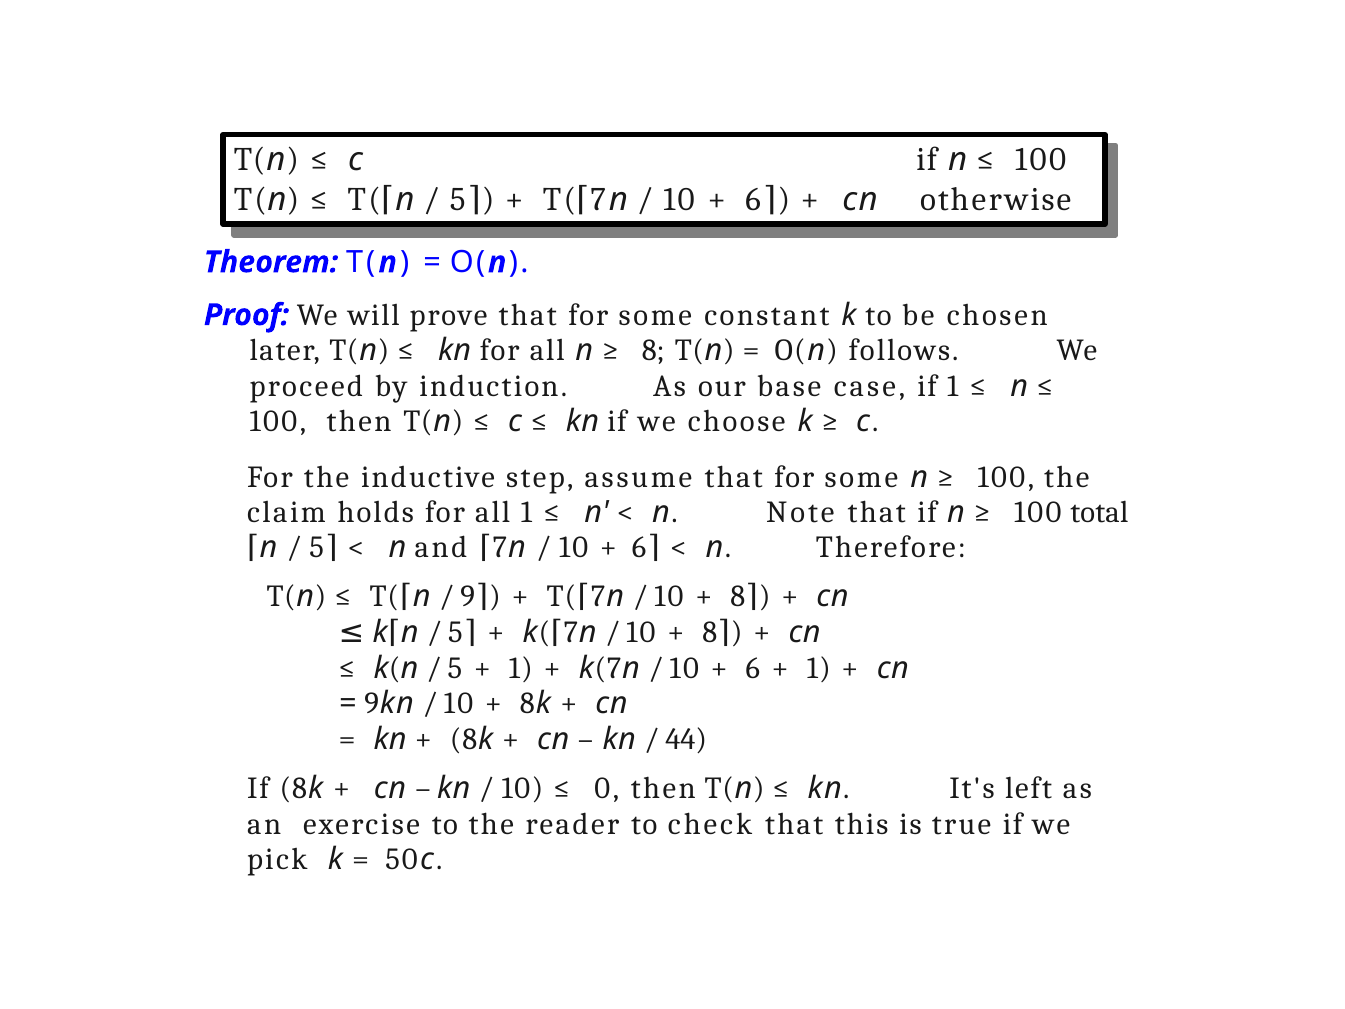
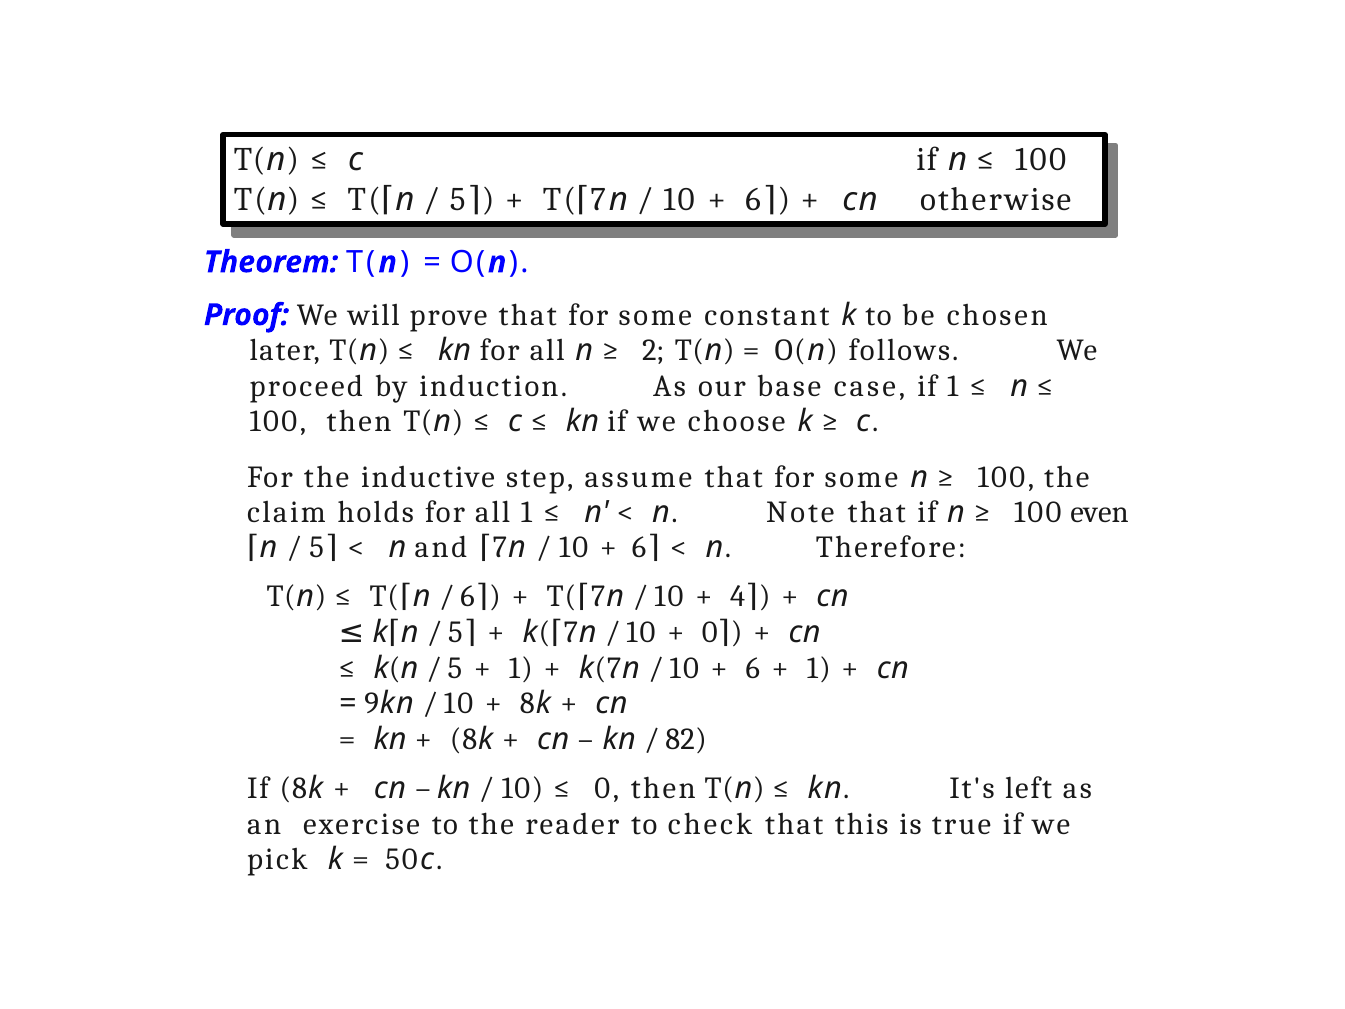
8 at (653, 351): 8 -> 2
total: total -> even
8 at (738, 597): 8 -> 4
9 at (468, 597): 9 -> 6
8 at (710, 632): 8 -> 0
44: 44 -> 82
